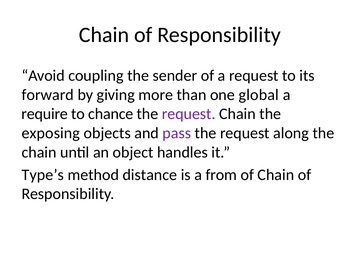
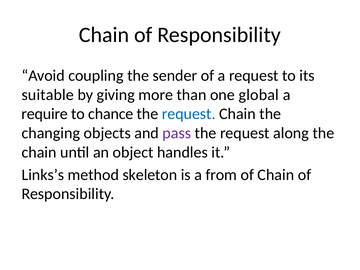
forward: forward -> suitable
request at (189, 114) colour: purple -> blue
exposing: exposing -> changing
Type’s: Type’s -> Links’s
distance: distance -> skeleton
